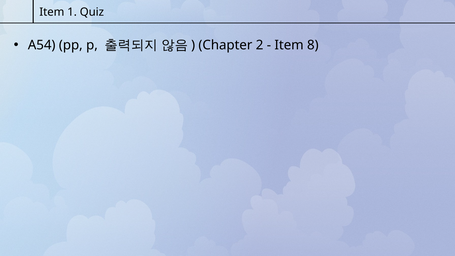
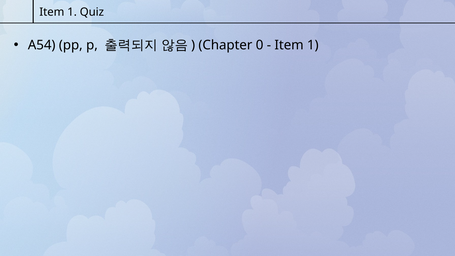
2: 2 -> 0
8 at (313, 45): 8 -> 1
